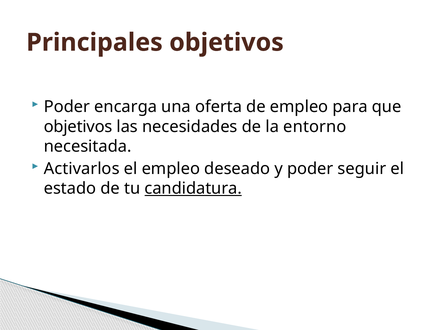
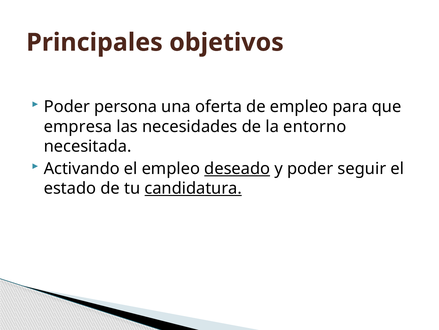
encarga: encarga -> persona
objetivos at (78, 126): objetivos -> empresa
Activarlos: Activarlos -> Activando
deseado underline: none -> present
